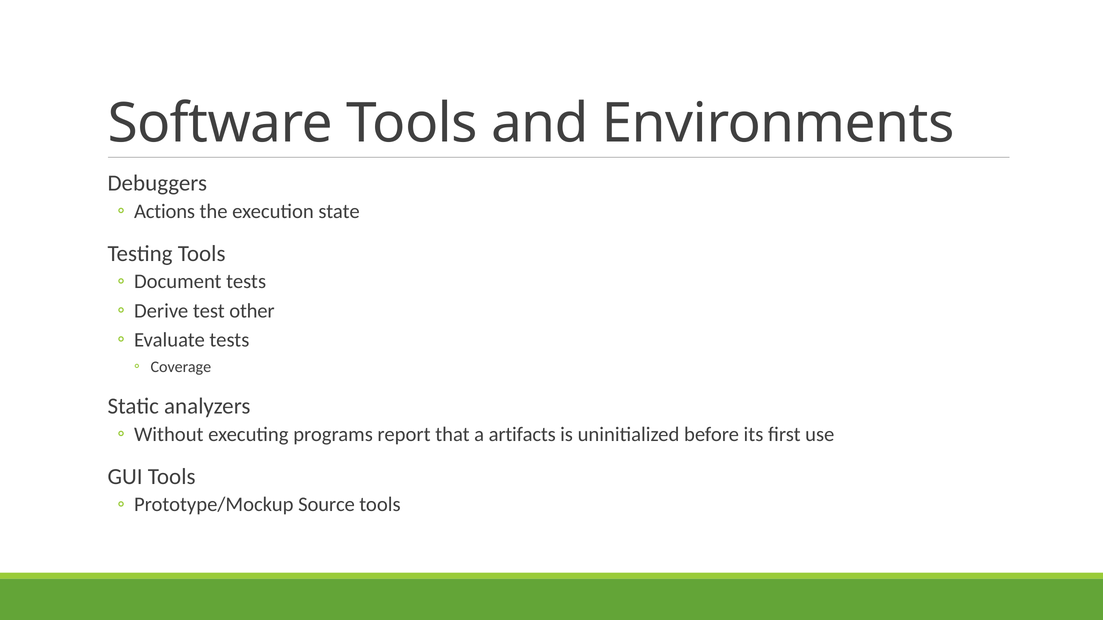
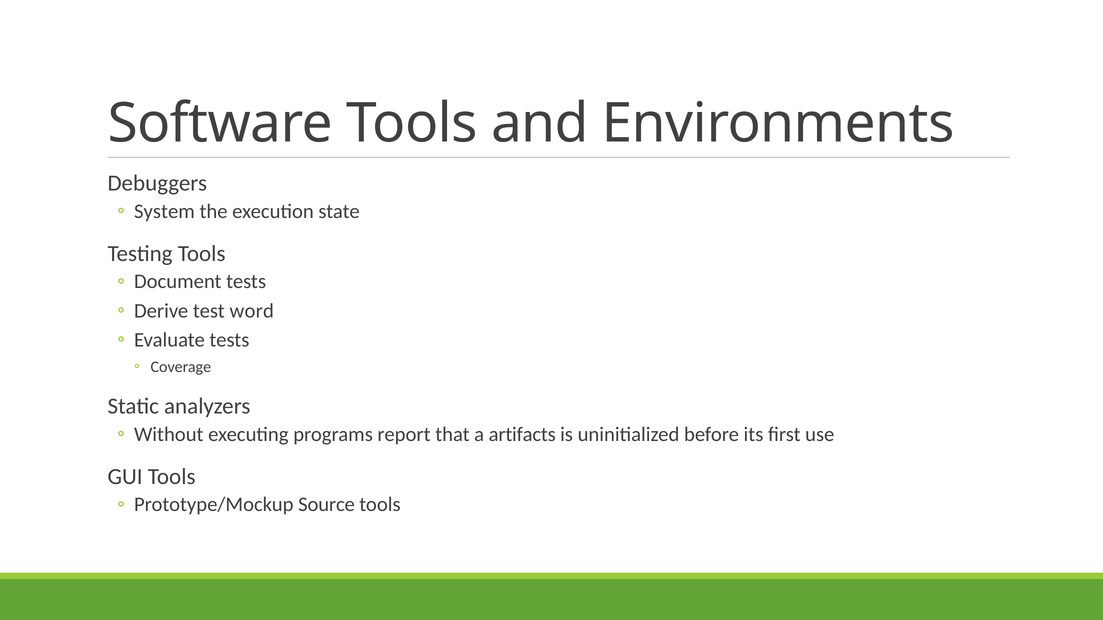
Actions: Actions -> System
other: other -> word
